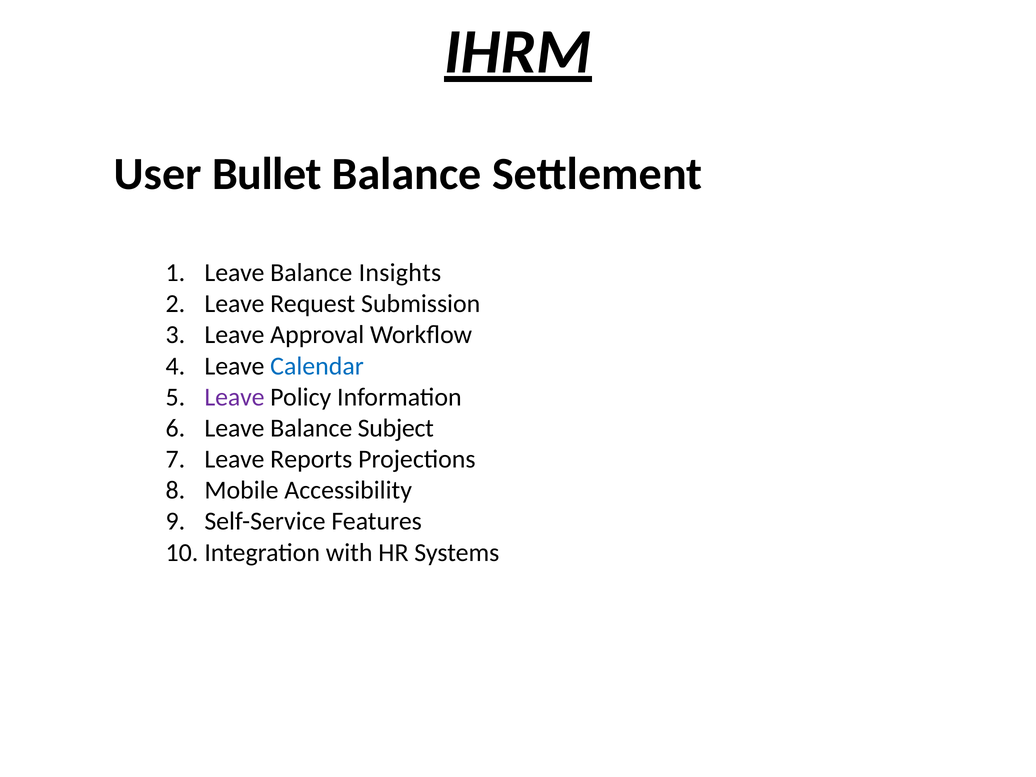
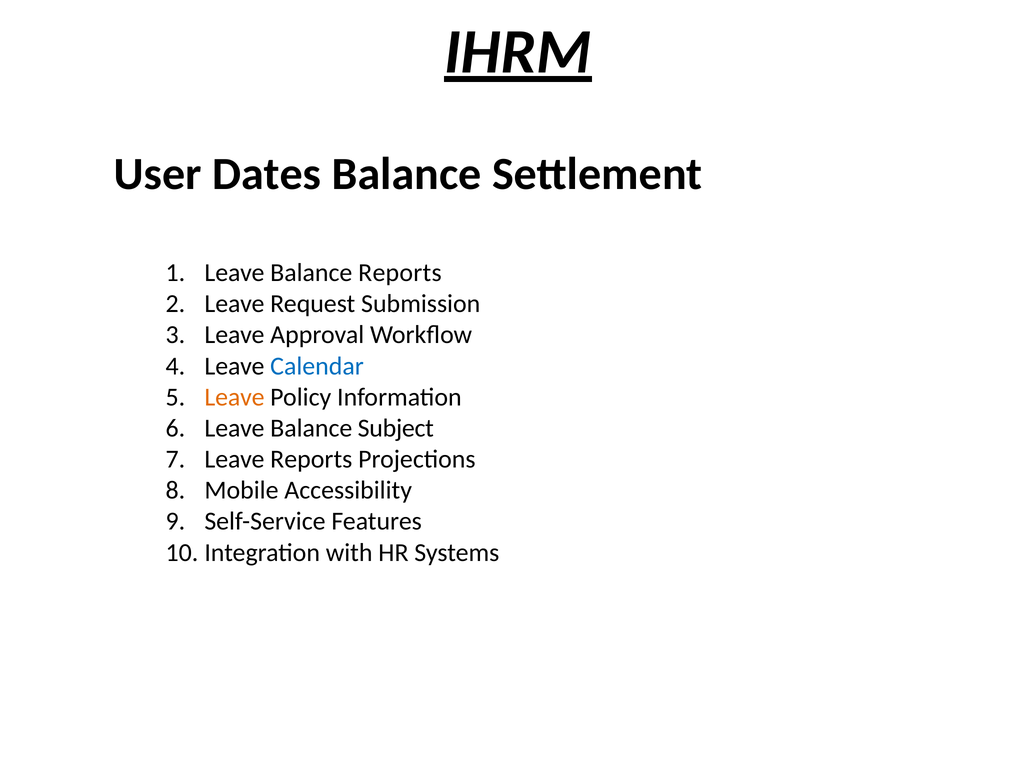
Bullet: Bullet -> Dates
Balance Insights: Insights -> Reports
Leave at (235, 397) colour: purple -> orange
